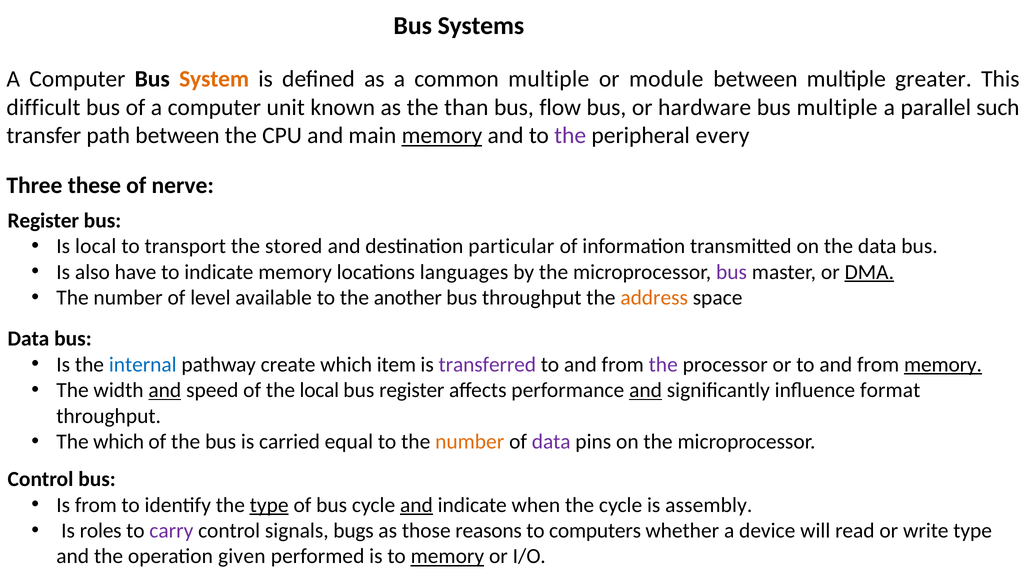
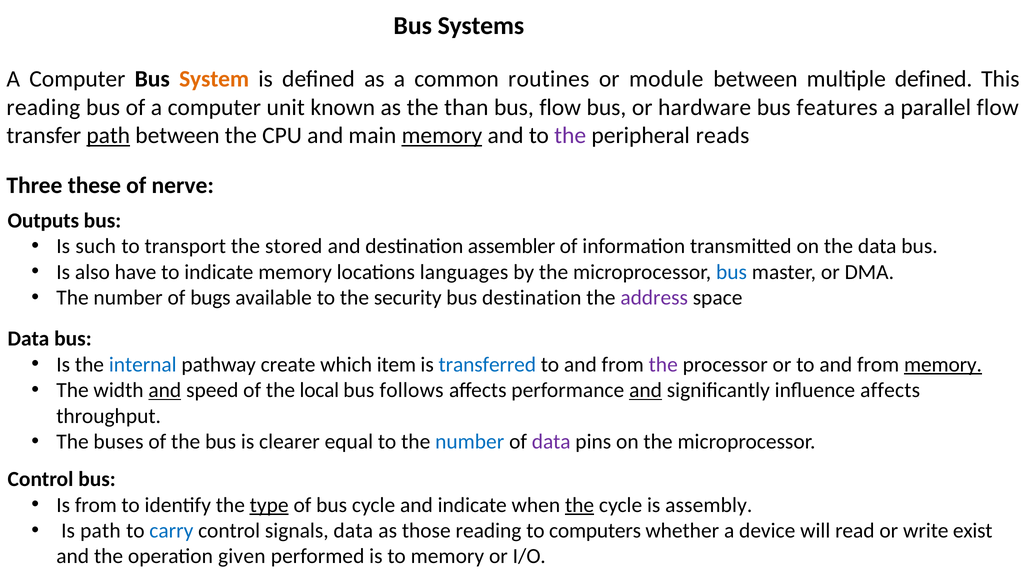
common multiple: multiple -> routines
multiple greater: greater -> defined
difficult at (43, 107): difficult -> reading
bus multiple: multiple -> features
parallel such: such -> flow
path at (108, 136) underline: none -> present
every: every -> reads
Register at (43, 220): Register -> Outputs
Is local: local -> such
particular: particular -> assembler
bus at (732, 272) colour: purple -> blue
DMA underline: present -> none
level: level -> bugs
another: another -> security
bus throughput: throughput -> destination
address colour: orange -> purple
transferred colour: purple -> blue
bus register: register -> follows
influence format: format -> affects
The which: which -> buses
carried: carried -> clearer
number at (470, 442) colour: orange -> blue
and at (416, 505) underline: present -> none
the at (580, 505) underline: none -> present
Is roles: roles -> path
carry colour: purple -> blue
signals bugs: bugs -> data
those reasons: reasons -> reading
write type: type -> exist
memory at (447, 556) underline: present -> none
